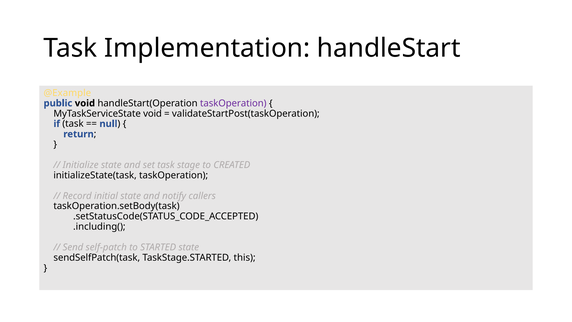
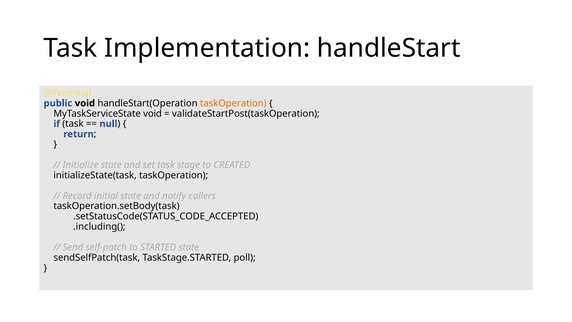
@Example: @Example -> @Terminal
taskOperation at (233, 103) colour: purple -> orange
this: this -> poll
